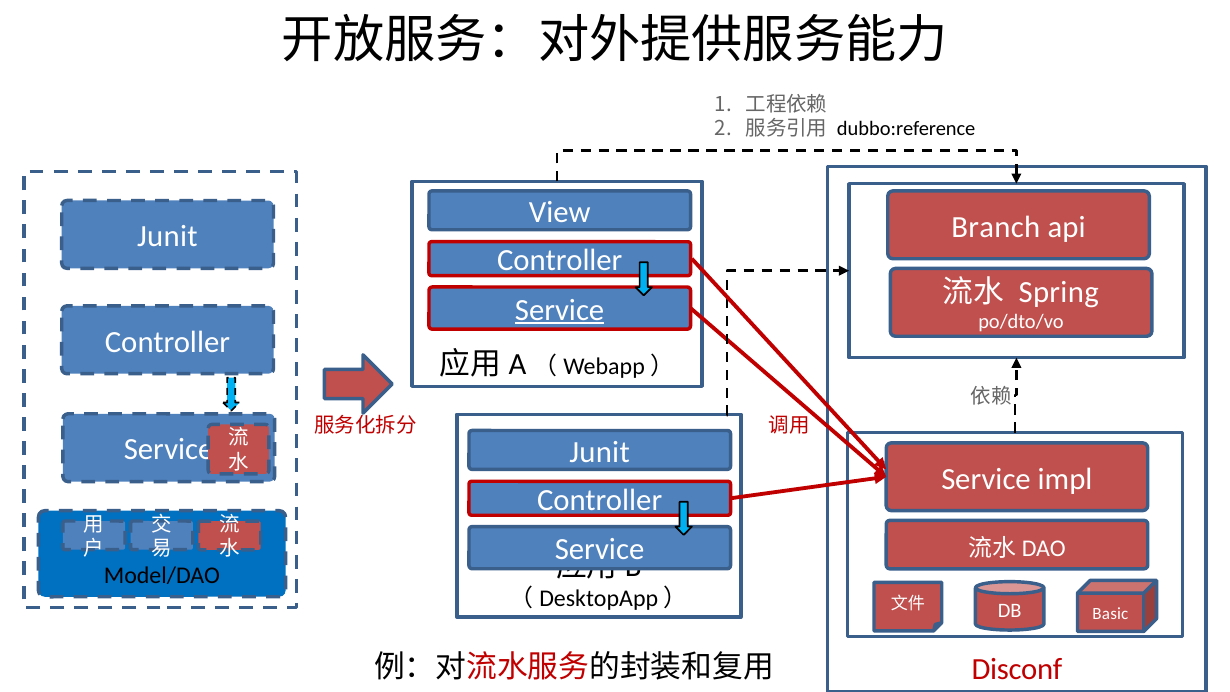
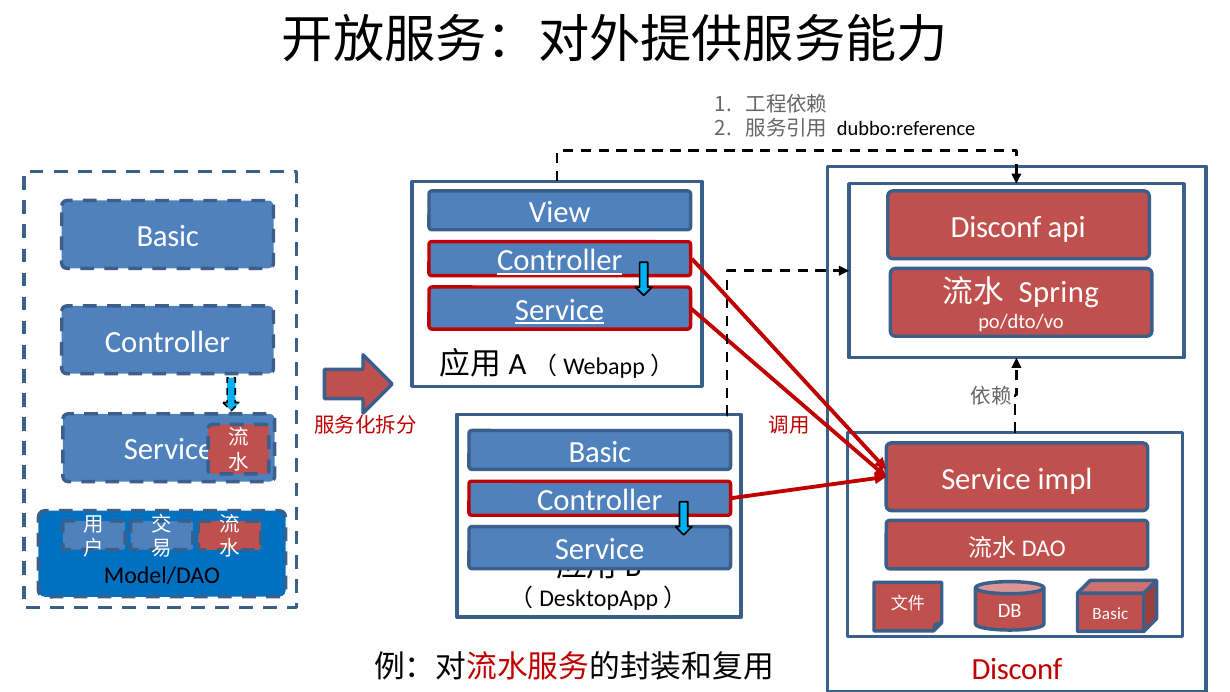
Branch at (996, 227): Branch -> Disconf
Junit at (167, 236): Junit -> Basic
Controller at (560, 261) underline: none -> present
Junit at (600, 452): Junit -> Basic
